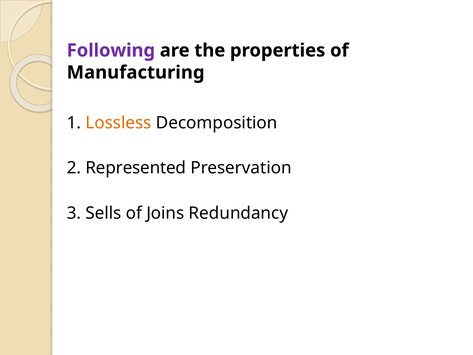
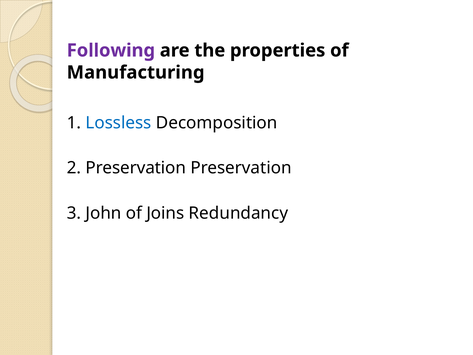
Lossless colour: orange -> blue
2 Represented: Represented -> Preservation
Sells: Sells -> John
